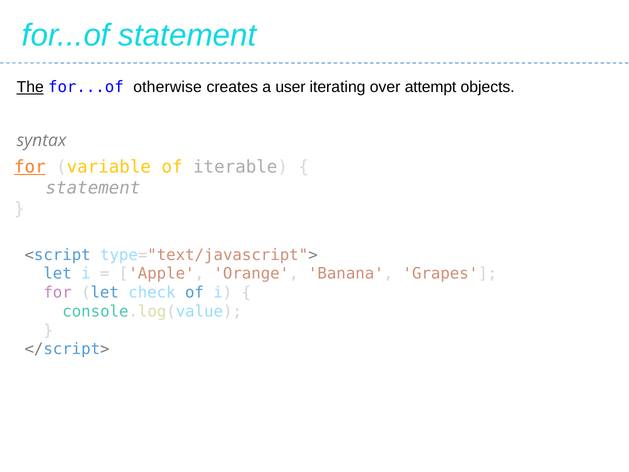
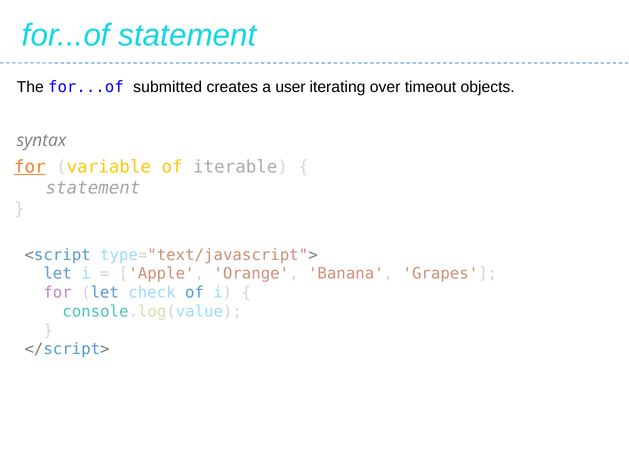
The underline: present -> none
otherwise: otherwise -> submitted
attempt: attempt -> timeout
